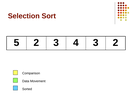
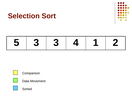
5 2: 2 -> 3
4 3: 3 -> 1
